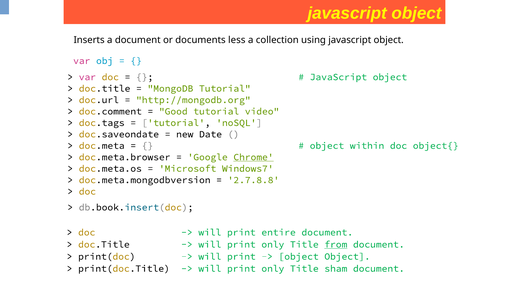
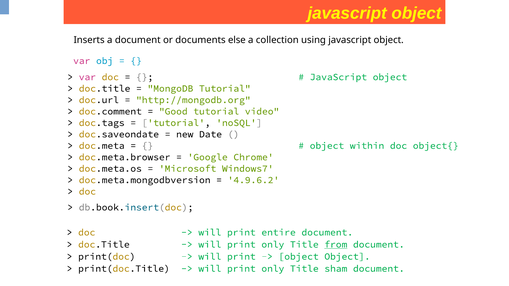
less: less -> else
Chrome underline: present -> none
2.7.8.8: 2.7.8.8 -> 4.9.6.2
